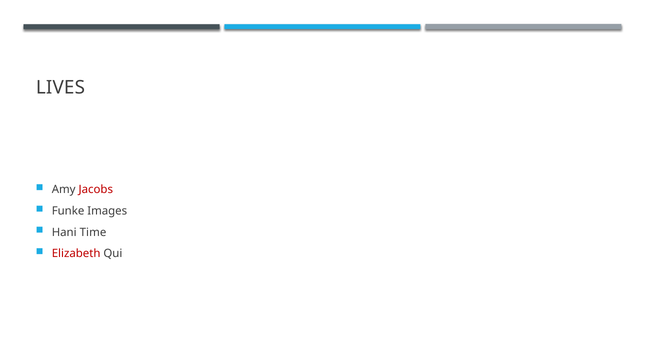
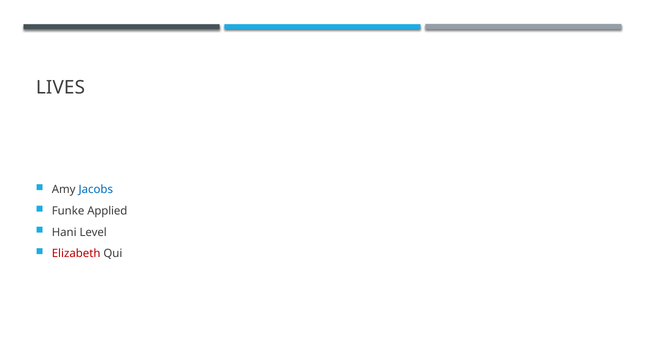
Jacobs colour: red -> blue
Images: Images -> Applied
Time: Time -> Level
